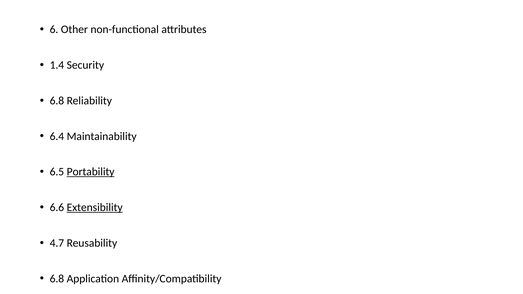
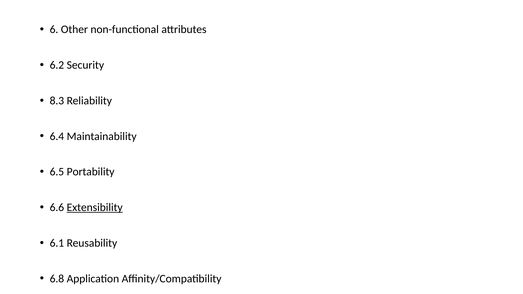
1.4: 1.4 -> 6.2
6.8 at (57, 101): 6.8 -> 8.3
Portability underline: present -> none
4.7: 4.7 -> 6.1
